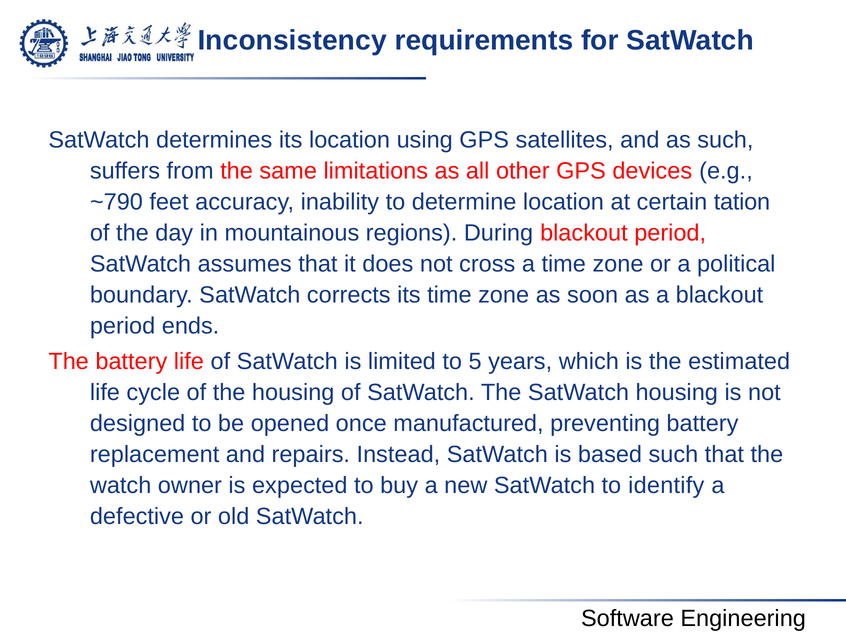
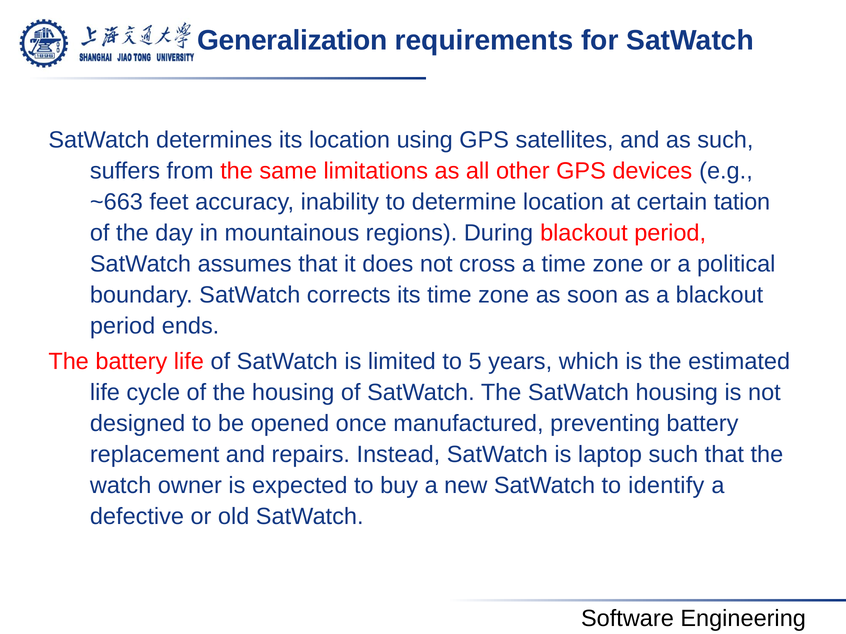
Inconsistency: Inconsistency -> Generalization
~790: ~790 -> ~663
based: based -> laptop
